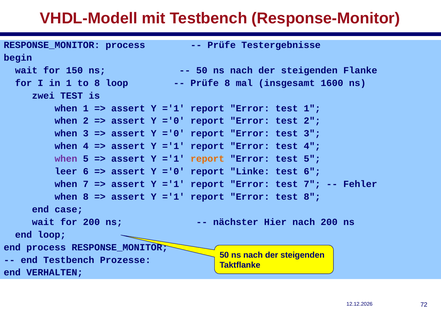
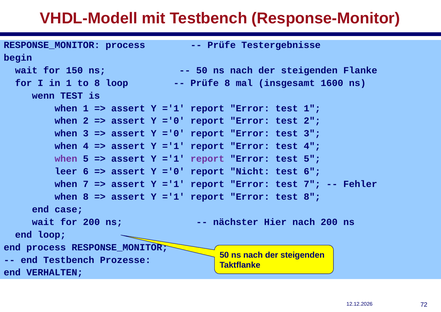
zwei: zwei -> wenn
report at (207, 159) colour: orange -> purple
Linke: Linke -> Nicht
